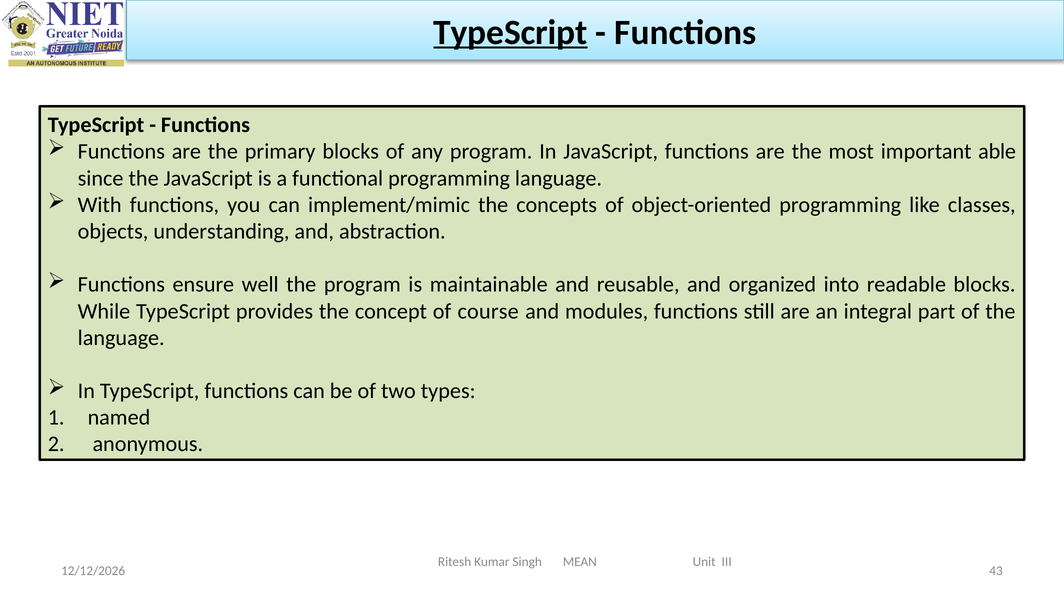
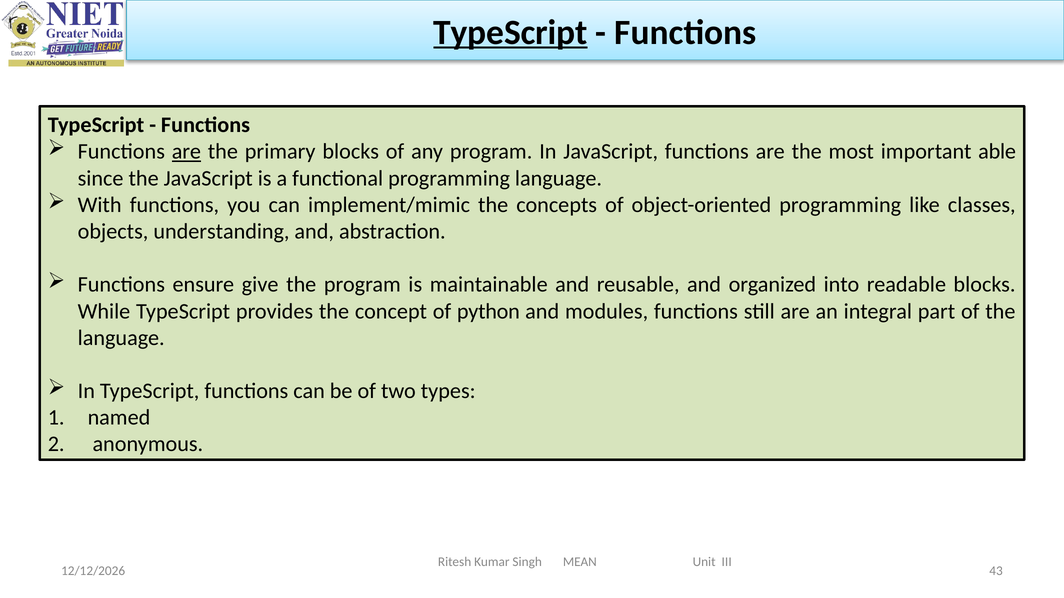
are at (186, 152) underline: none -> present
well: well -> give
course: course -> python
